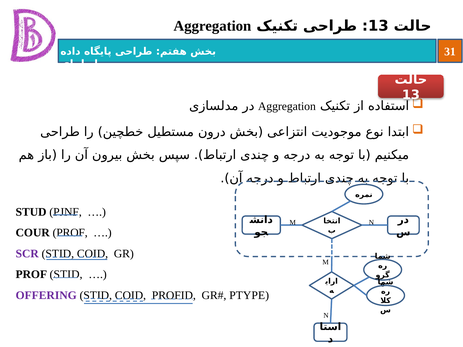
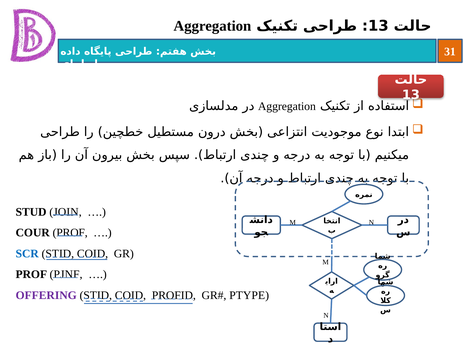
PJNF: PJNF -> JOIN
SCR colour: purple -> blue
PROF STID: STID -> PJNF
